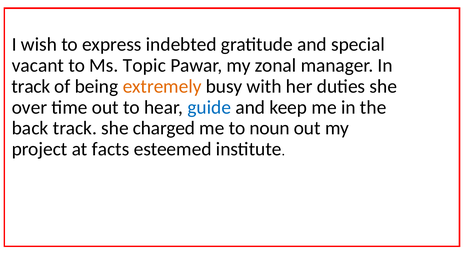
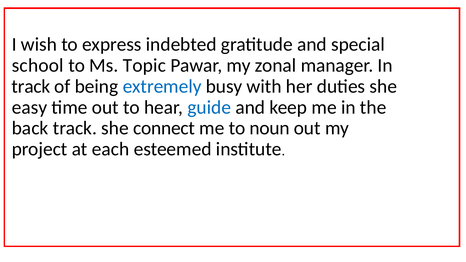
vacant: vacant -> school
extremely colour: orange -> blue
over: over -> easy
charged: charged -> connect
facts: facts -> each
